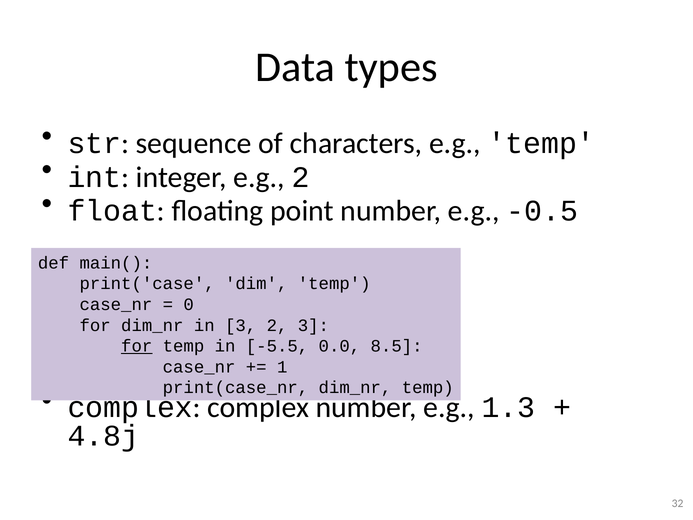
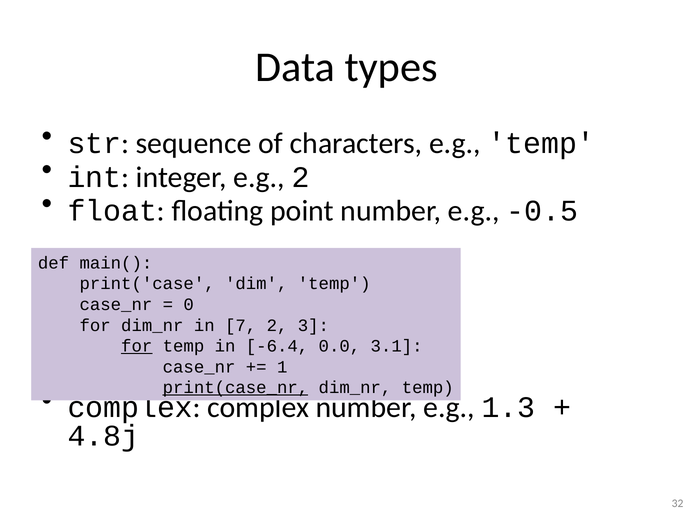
in 3: 3 -> 7
-5.5: -5.5 -> -6.4
8.5: 8.5 -> 3.1
print(case_nr underline: none -> present
